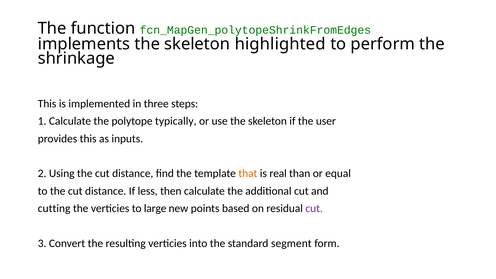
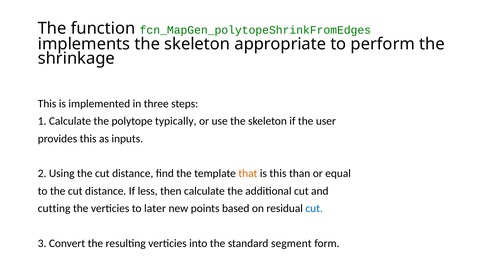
highlighted: highlighted -> appropriate
is real: real -> this
large: large -> later
cut at (314, 208) colour: purple -> blue
